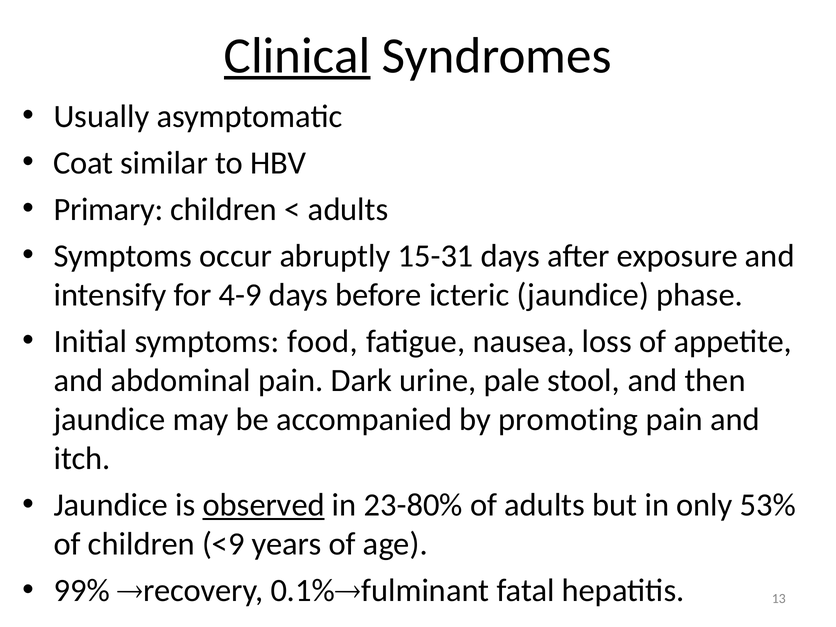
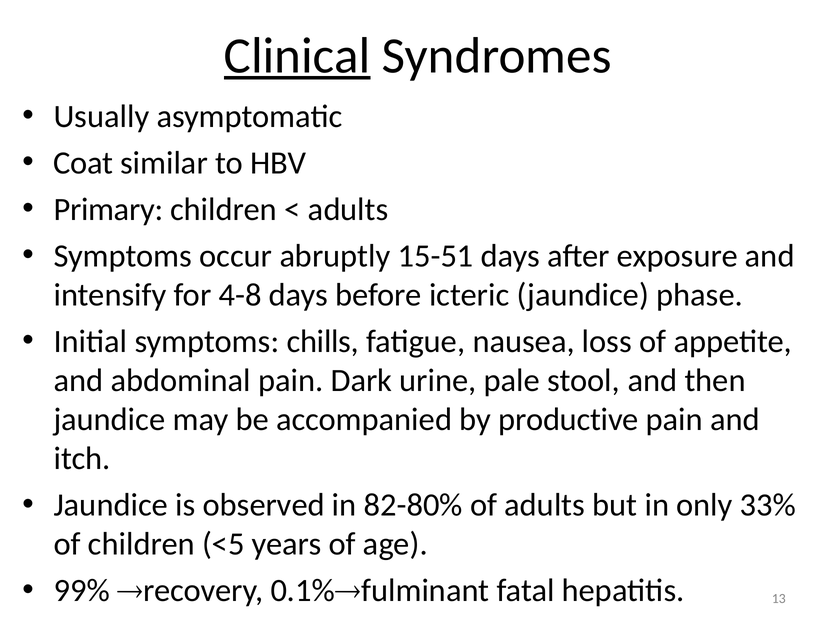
15-31: 15-31 -> 15-51
4-9: 4-9 -> 4-8
food: food -> chills
promoting: promoting -> productive
observed underline: present -> none
23-80%: 23-80% -> 82-80%
53%: 53% -> 33%
<9: <9 -> <5
